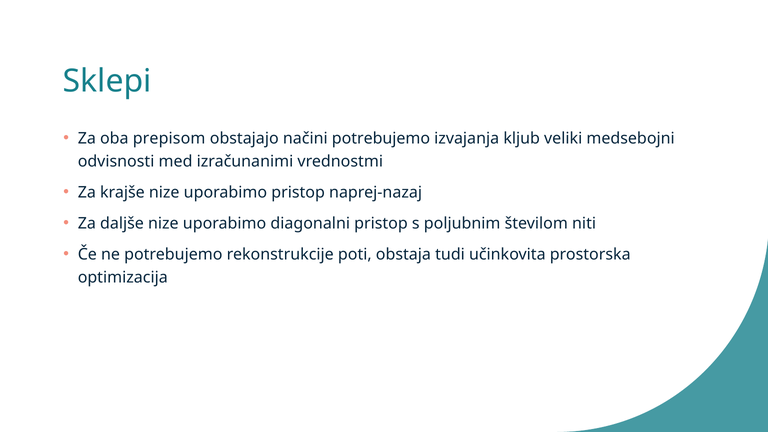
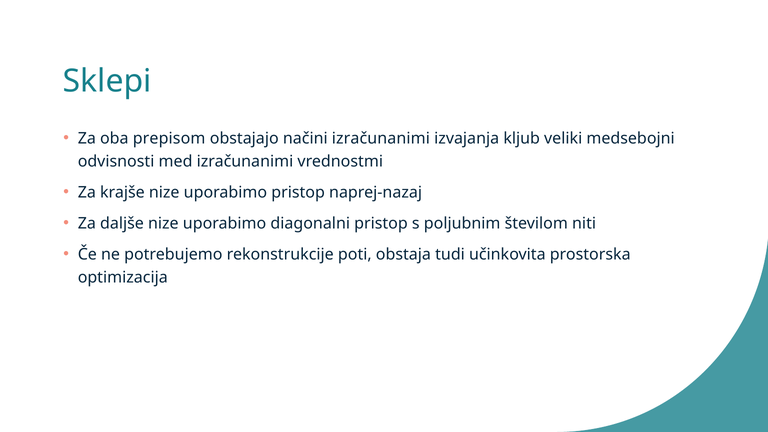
načini potrebujemo: potrebujemo -> izračunanimi
